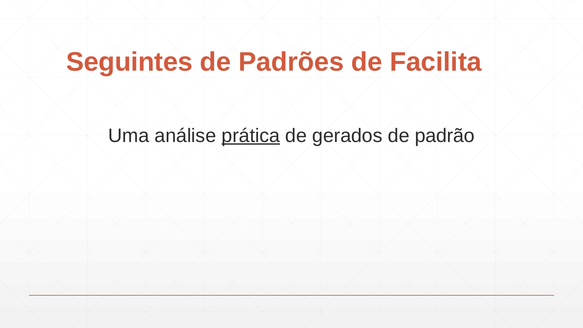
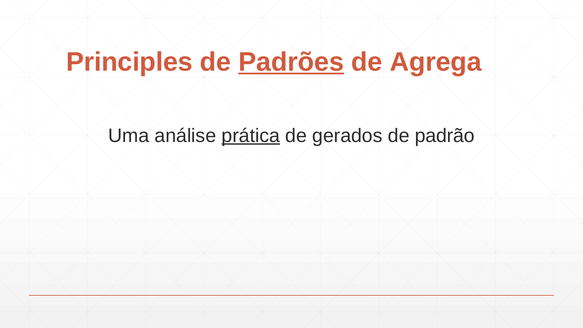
Seguintes: Seguintes -> Principles
Padrões underline: none -> present
Facilita: Facilita -> Agrega
